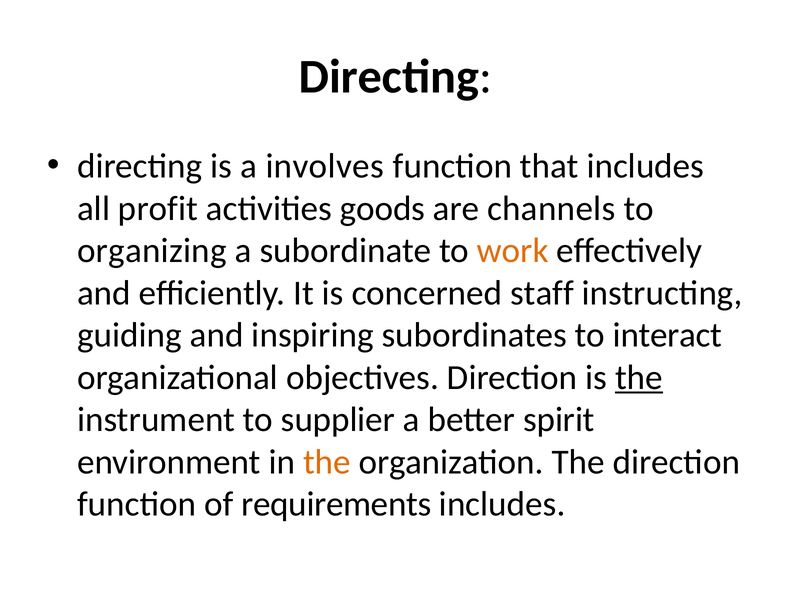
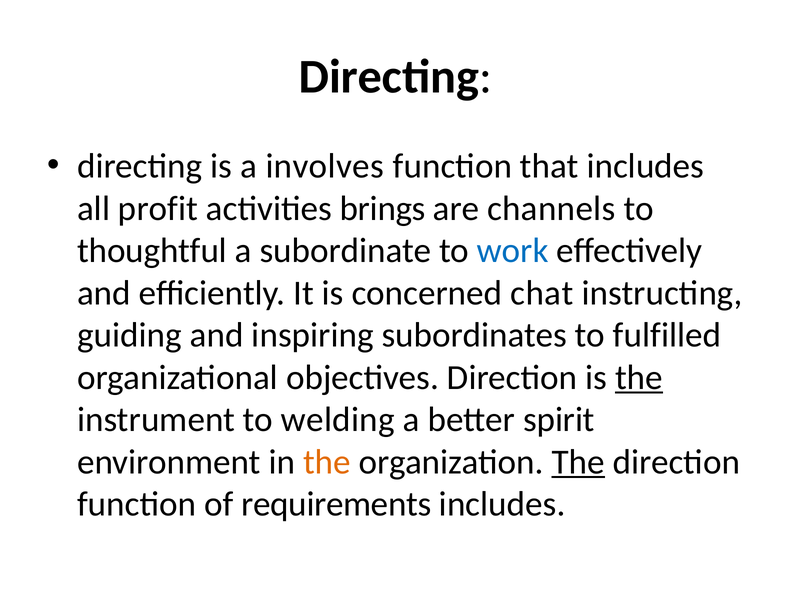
goods: goods -> brings
organizing: organizing -> thoughtful
work colour: orange -> blue
staff: staff -> chat
interact: interact -> fulfilled
supplier: supplier -> welding
The at (578, 461) underline: none -> present
